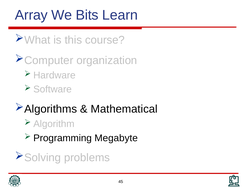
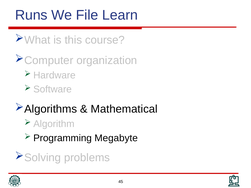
Array: Array -> Runs
Bits: Bits -> File
